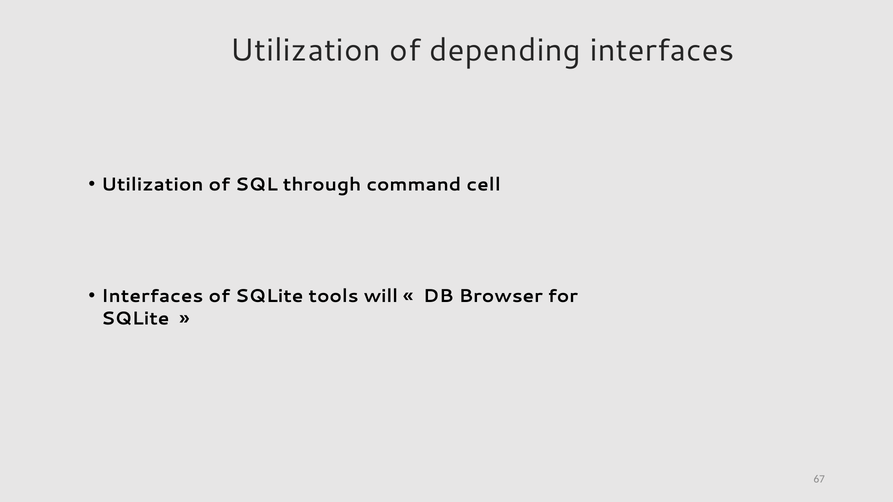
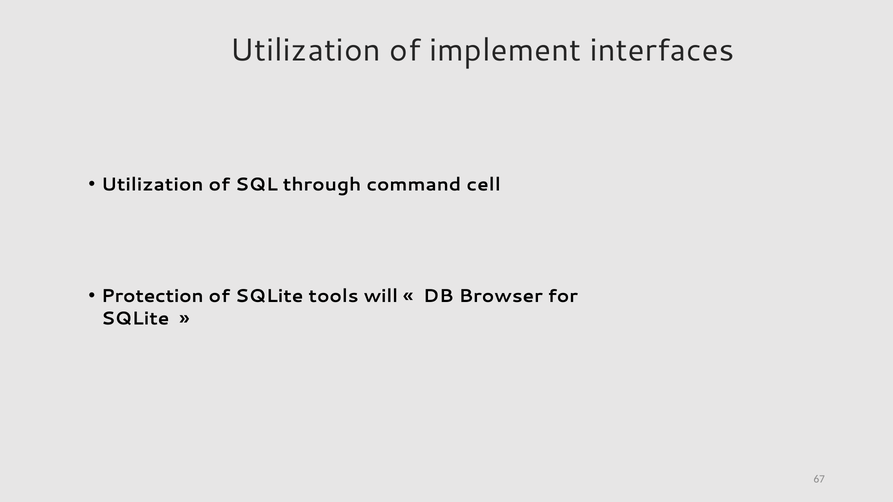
depending: depending -> implement
Interfaces at (152, 296): Interfaces -> Protection
